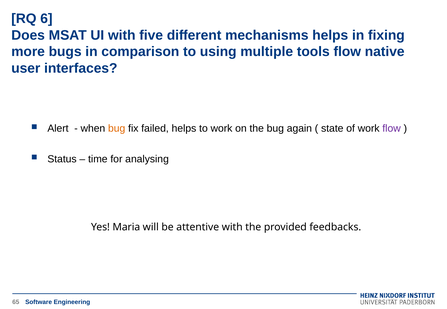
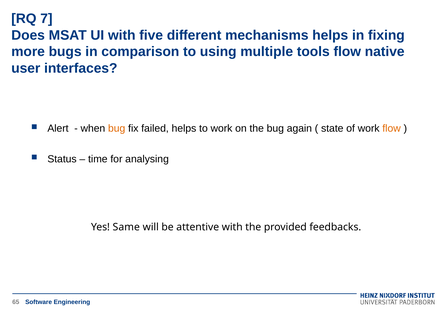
6: 6 -> 7
flow at (392, 129) colour: purple -> orange
Maria: Maria -> Same
